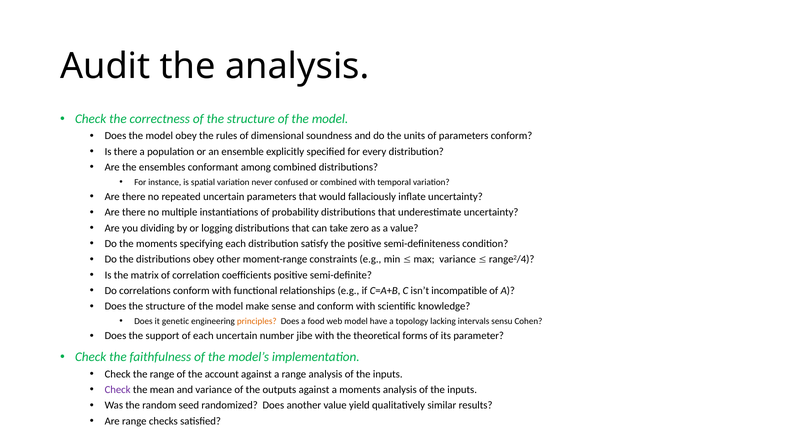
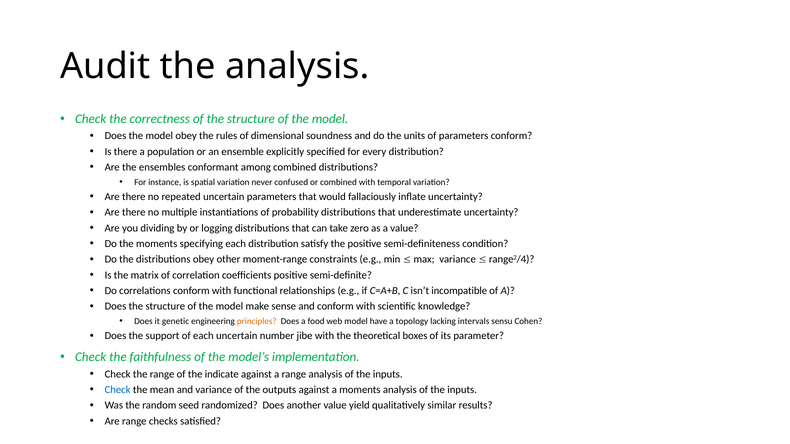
forms: forms -> boxes
account: account -> indicate
Check at (118, 390) colour: purple -> blue
